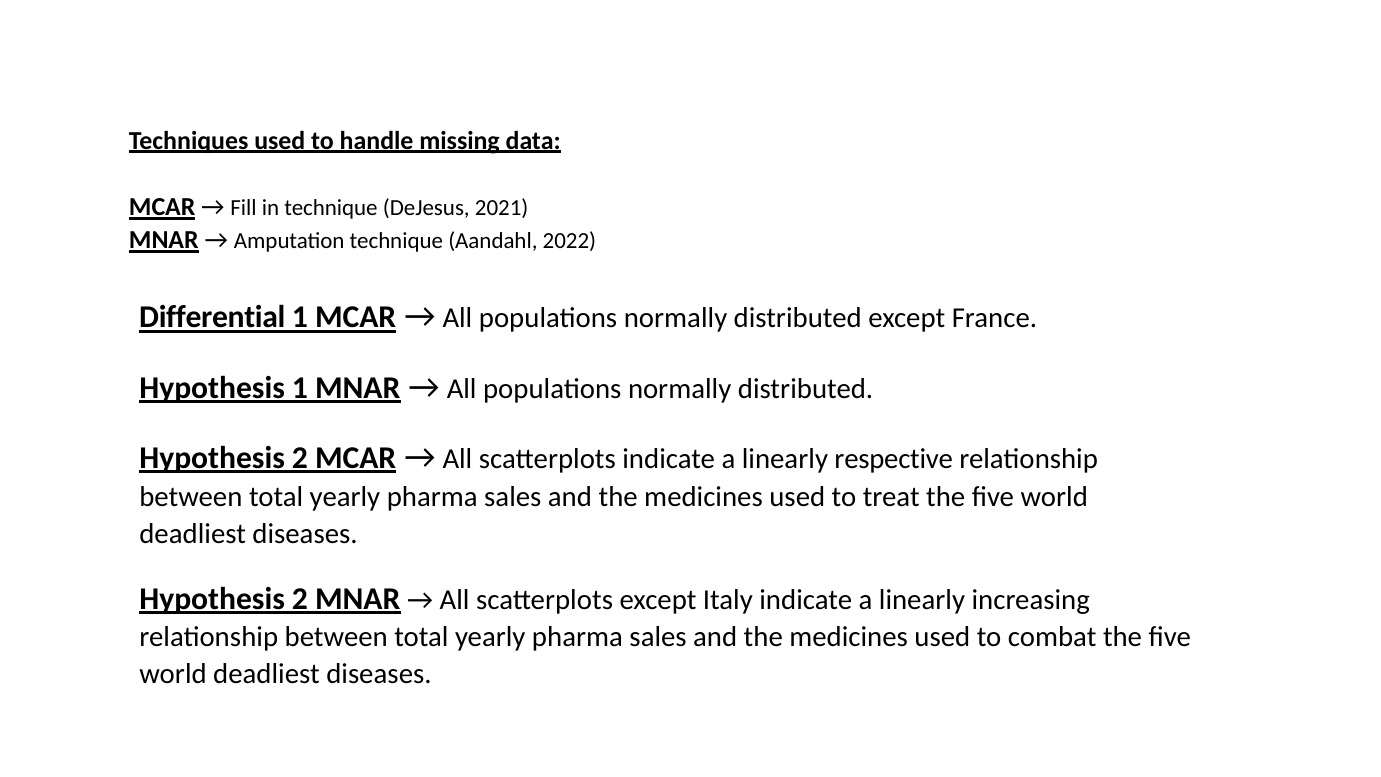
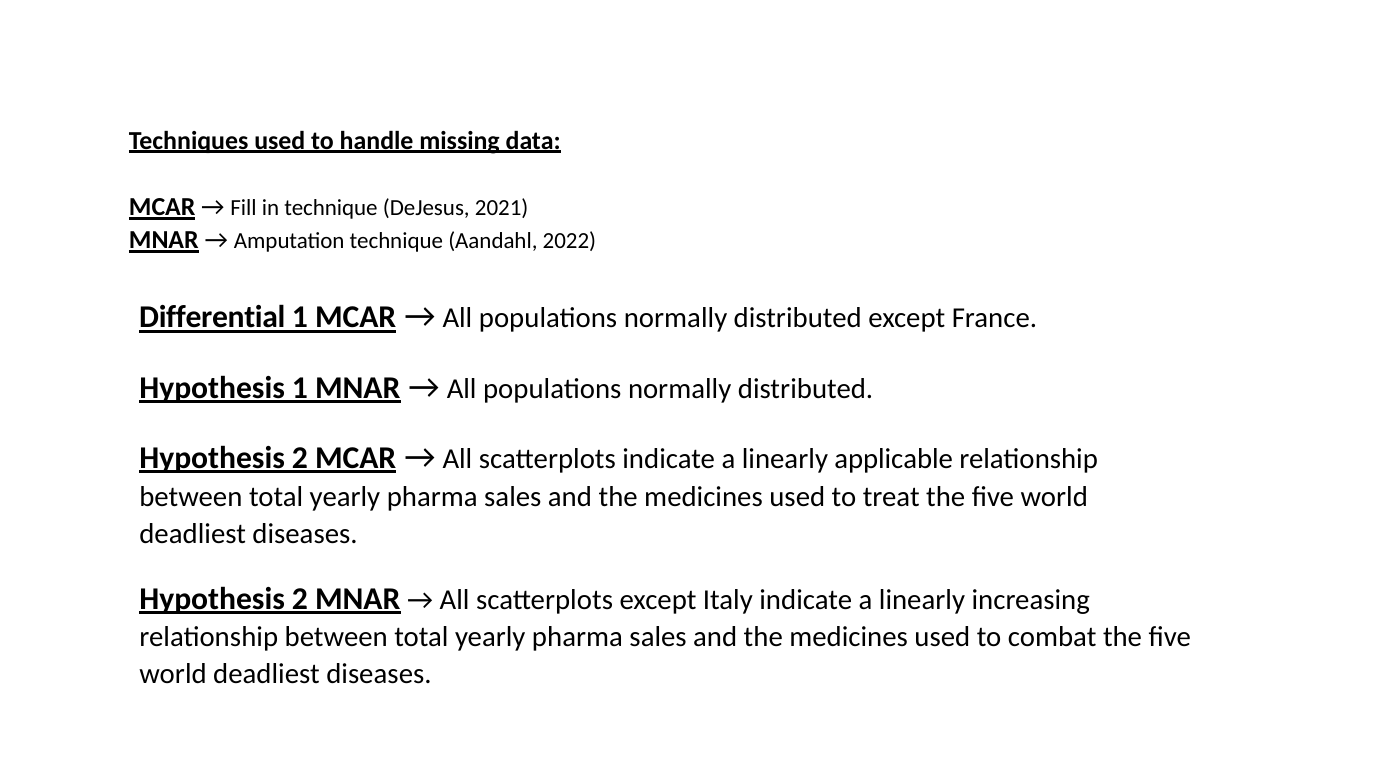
respective: respective -> applicable
